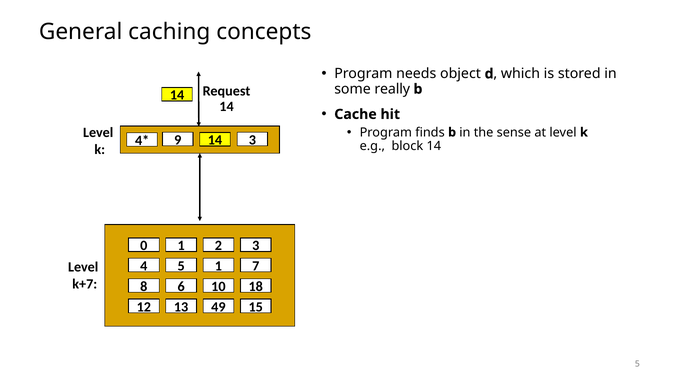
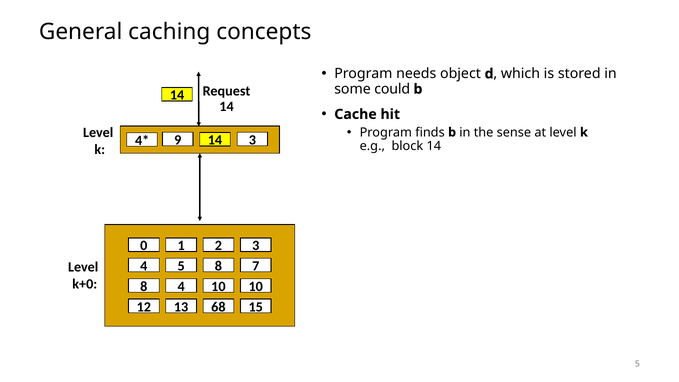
really: really -> could
5 1: 1 -> 8
k+7: k+7 -> k+0
8 6: 6 -> 4
10 18: 18 -> 10
49: 49 -> 68
